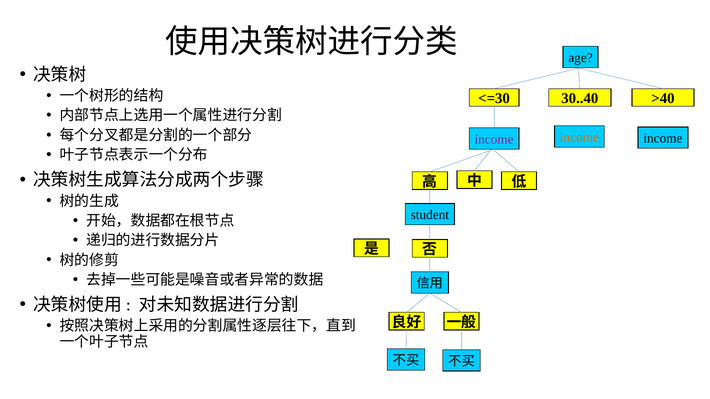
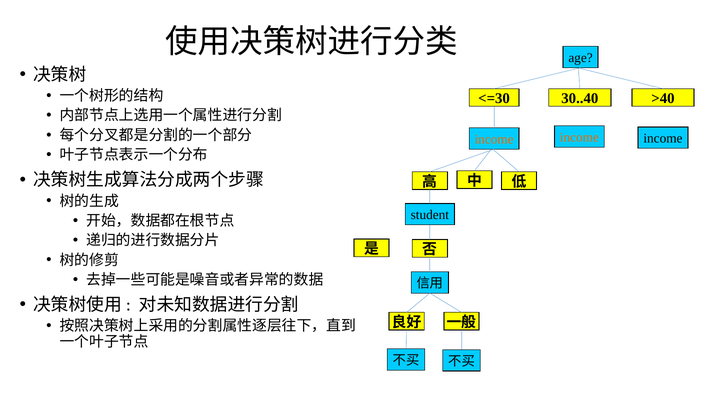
income at (494, 140) colour: purple -> orange
